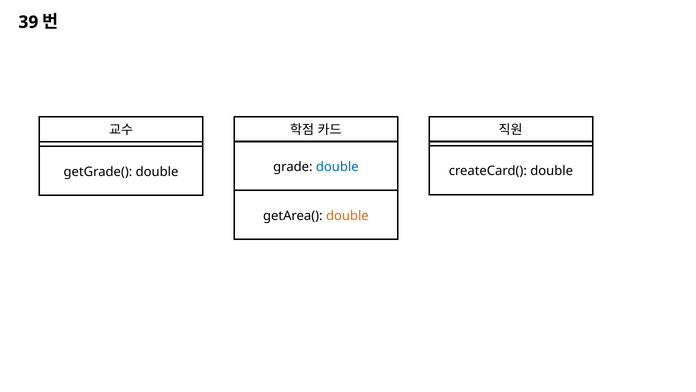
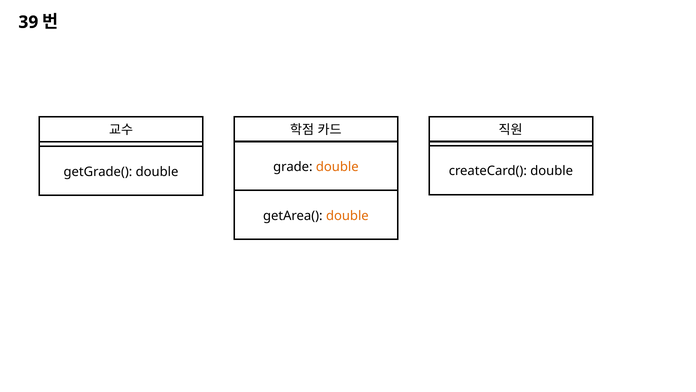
double at (337, 167) colour: blue -> orange
